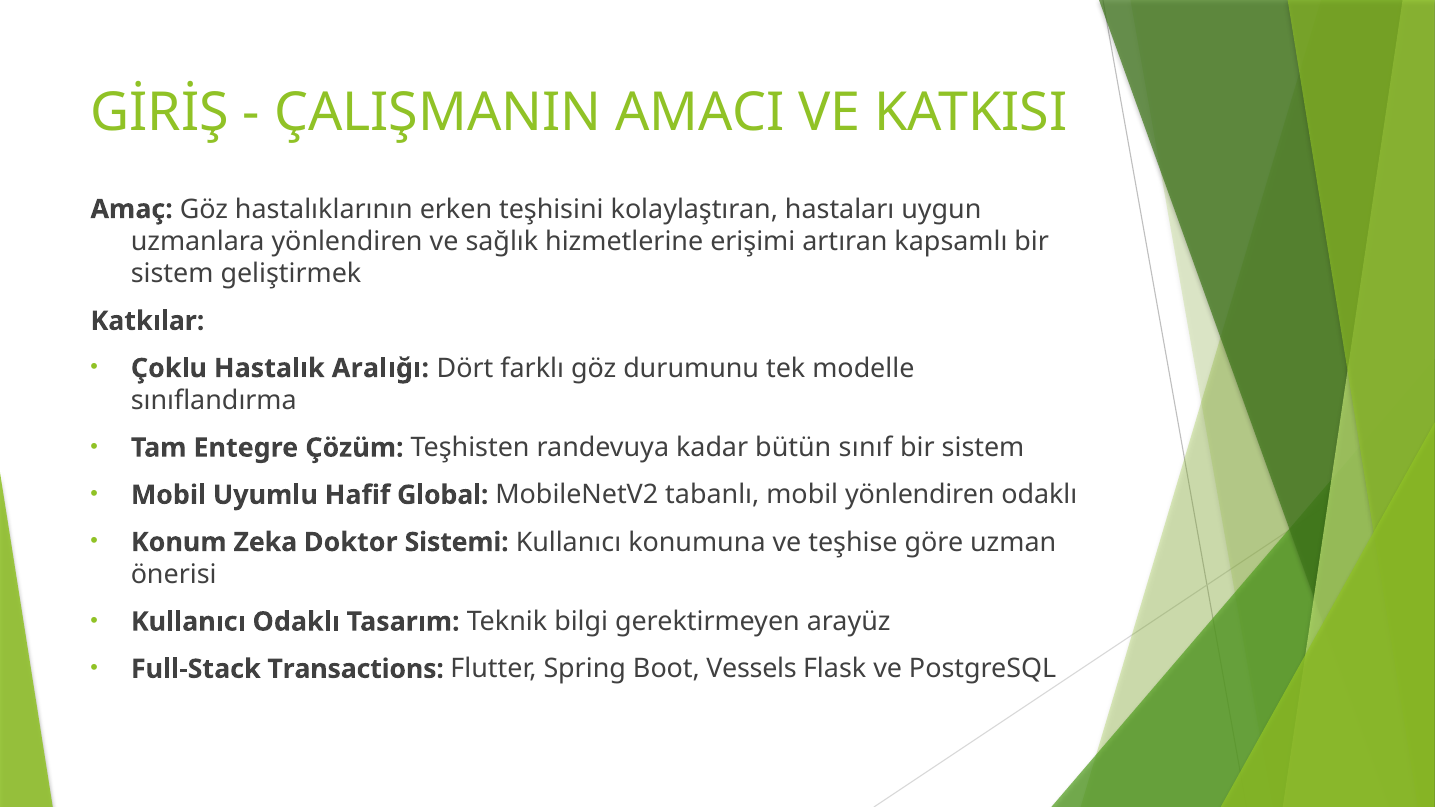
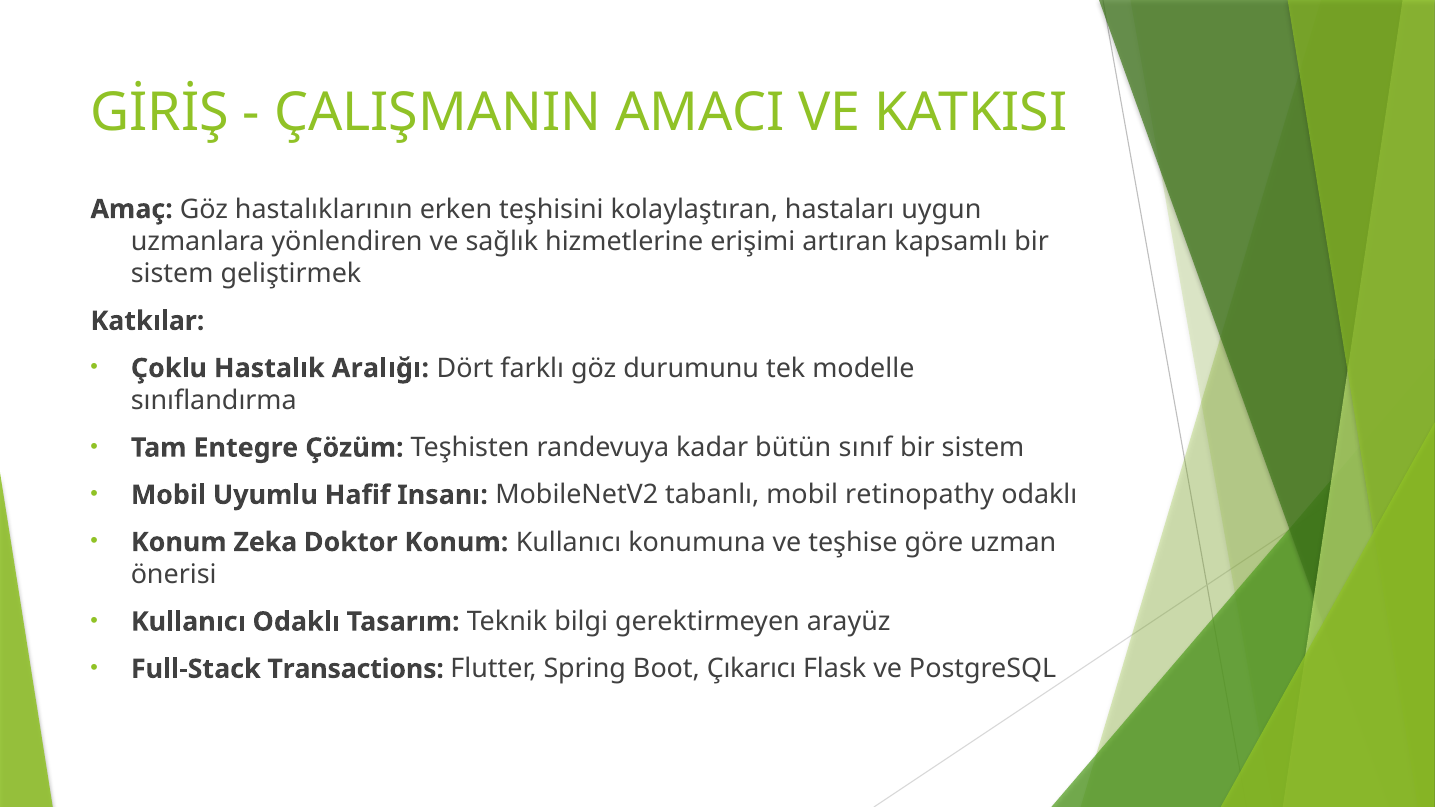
Global: Global -> Insanı
mobil yönlendiren: yönlendiren -> retinopathy
Doktor Sistemi: Sistemi -> Konum
Vessels: Vessels -> Çıkarıcı
